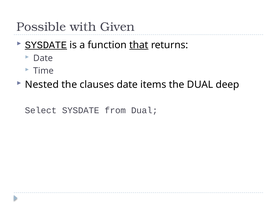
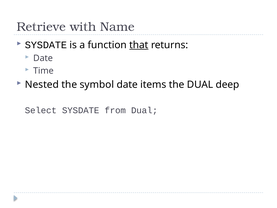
Possible: Possible -> Retrieve
Given: Given -> Name
SYSDATE at (46, 45) underline: present -> none
clauses: clauses -> symbol
